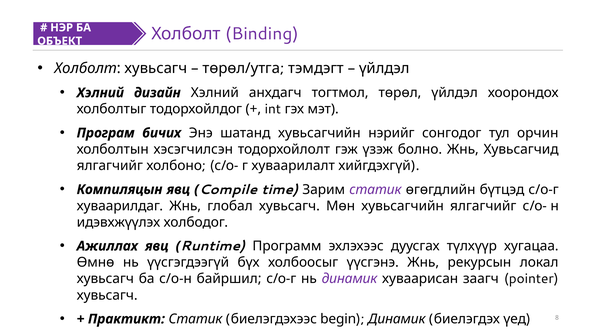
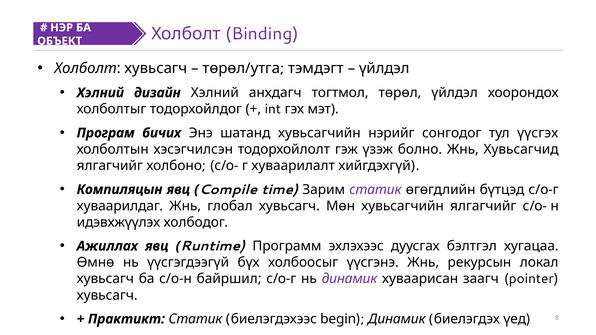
орчин: орчин -> үүсгэх
түлхүүр: түлхүүр -> бэлтгэл
